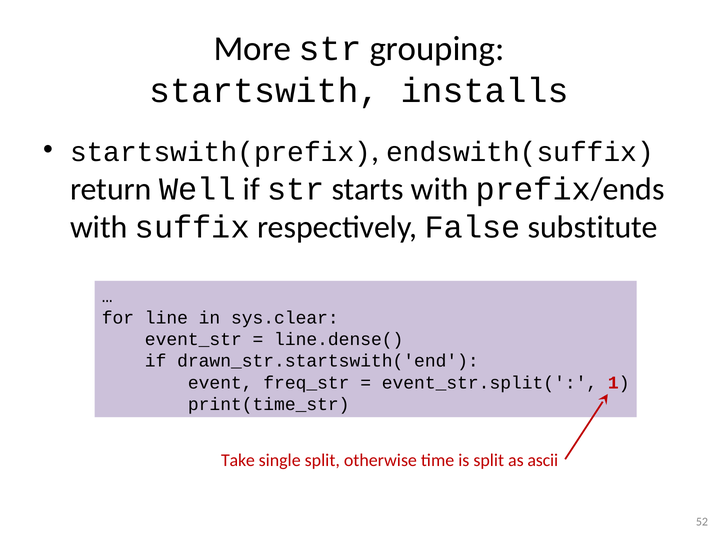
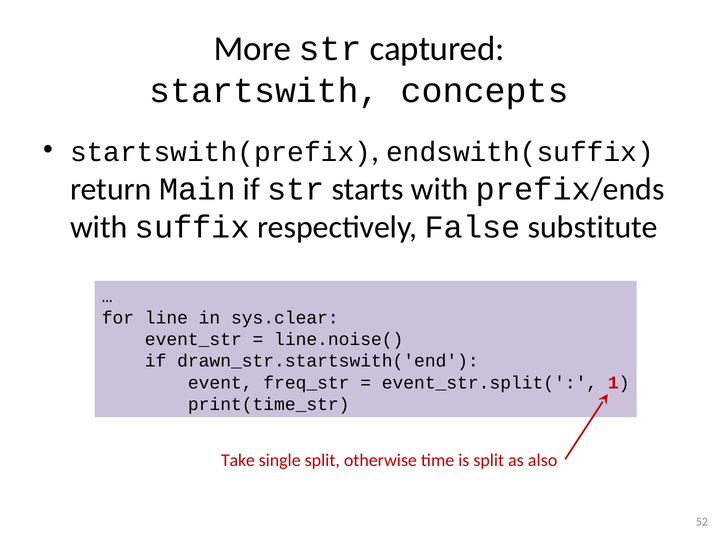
grouping: grouping -> captured
installs: installs -> concepts
Well: Well -> Main
line.dense(: line.dense( -> line.noise(
ascii: ascii -> also
